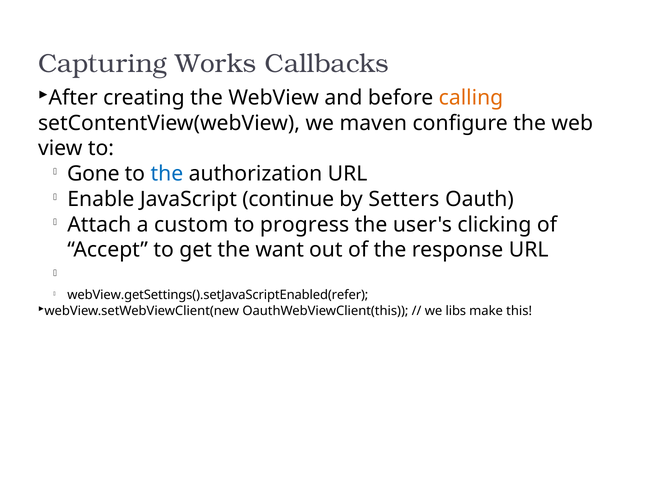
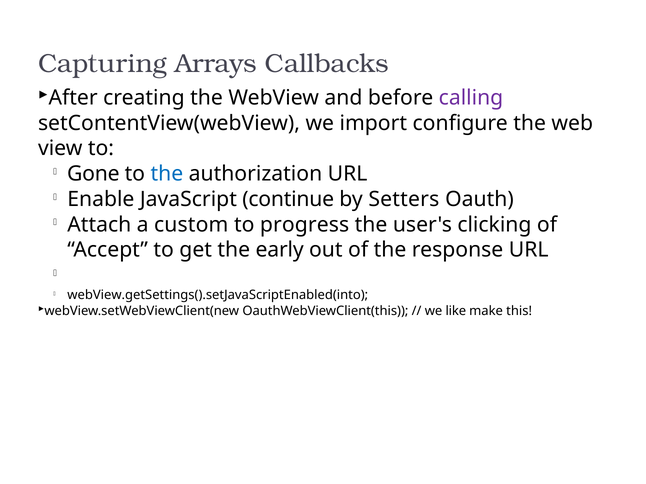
Works: Works -> Arrays
calling colour: orange -> purple
maven: maven -> import
want: want -> early
webView.getSettings().setJavaScriptEnabled(refer: webView.getSettings().setJavaScriptEnabled(refer -> webView.getSettings().setJavaScriptEnabled(into
libs: libs -> like
